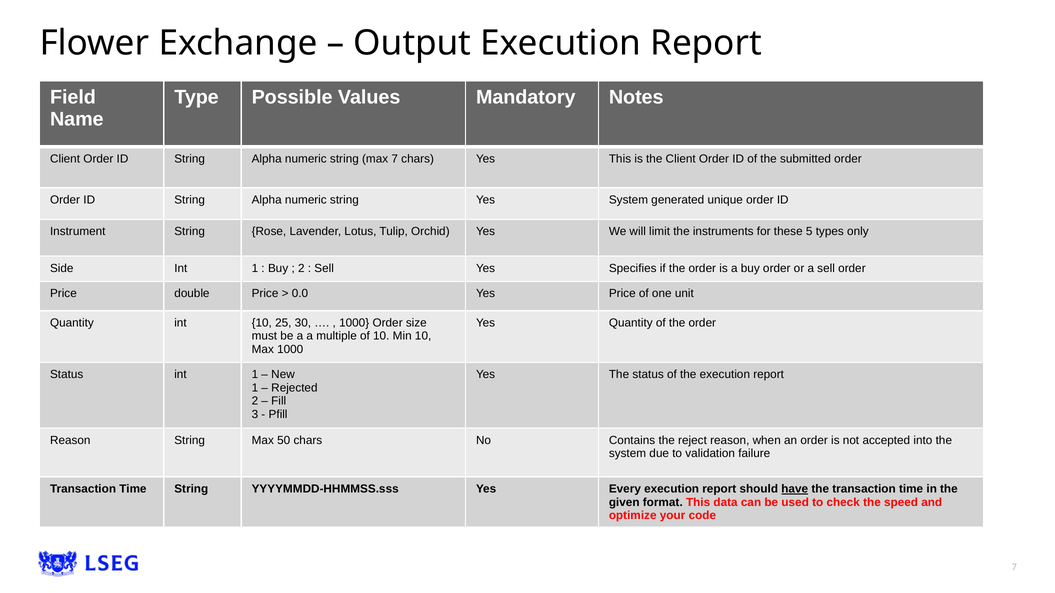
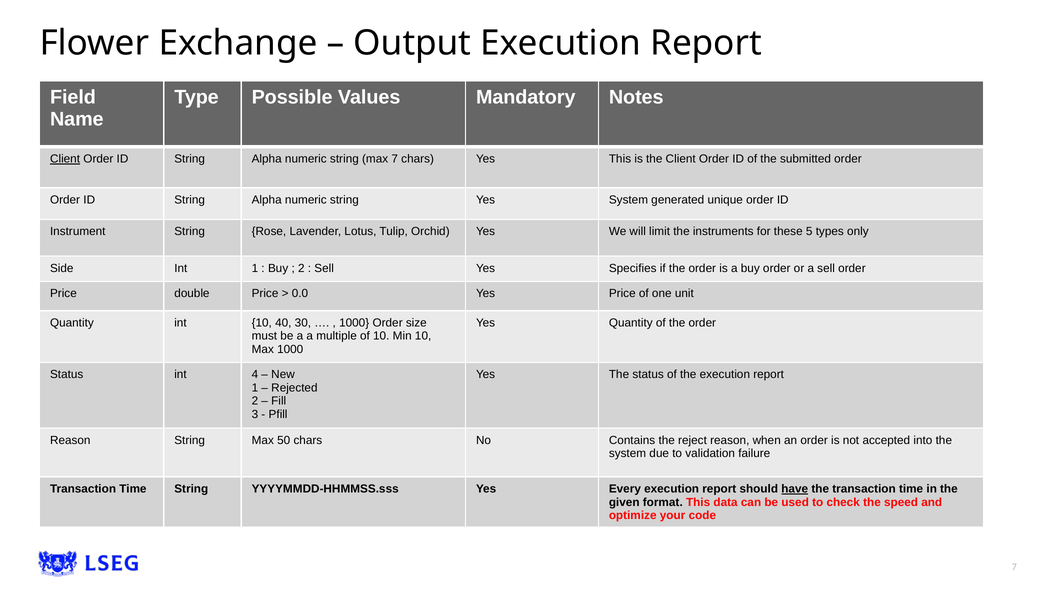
Client at (65, 159) underline: none -> present
25: 25 -> 40
Status int 1: 1 -> 4
